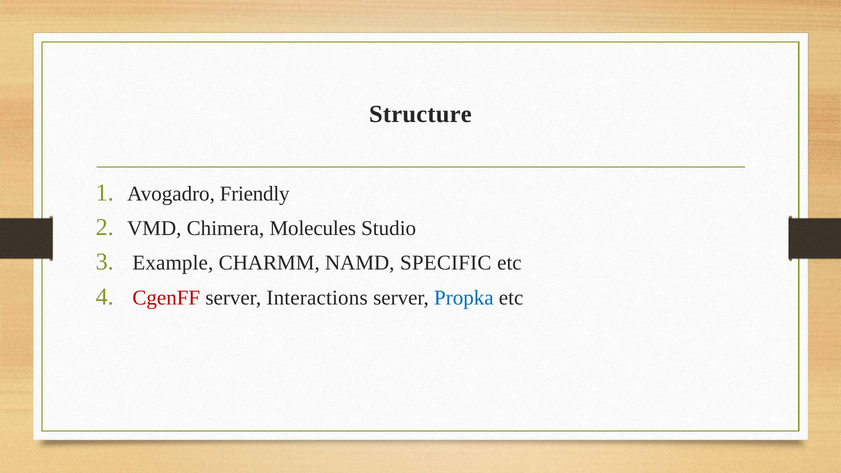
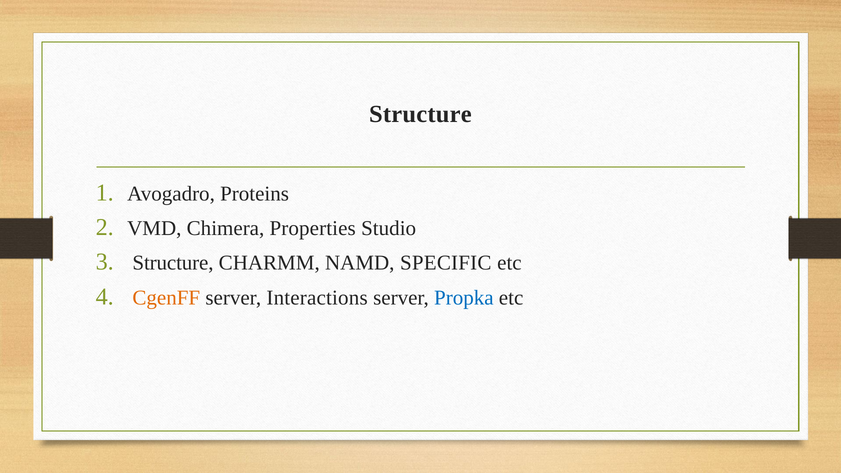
Friendly: Friendly -> Proteins
Molecules: Molecules -> Properties
Example at (173, 263): Example -> Structure
CgenFF colour: red -> orange
